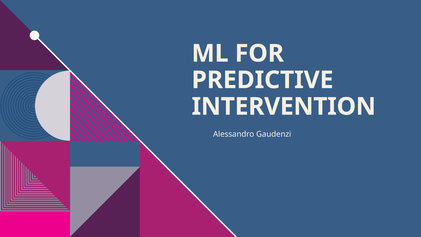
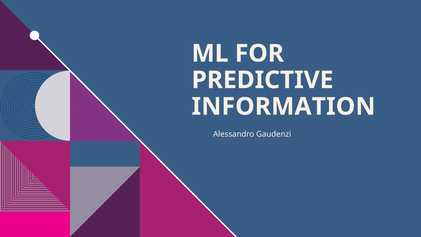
INTERVENTION: INTERVENTION -> INFORMATION
